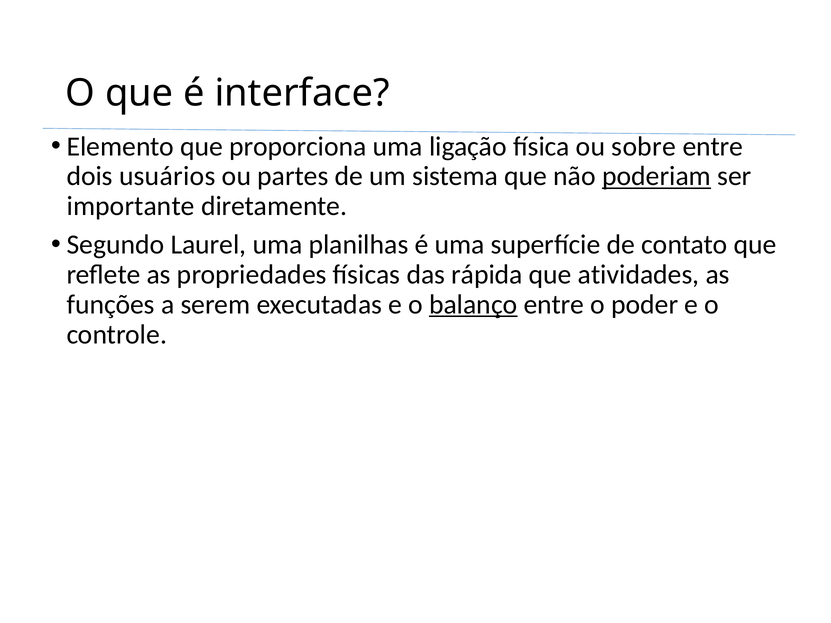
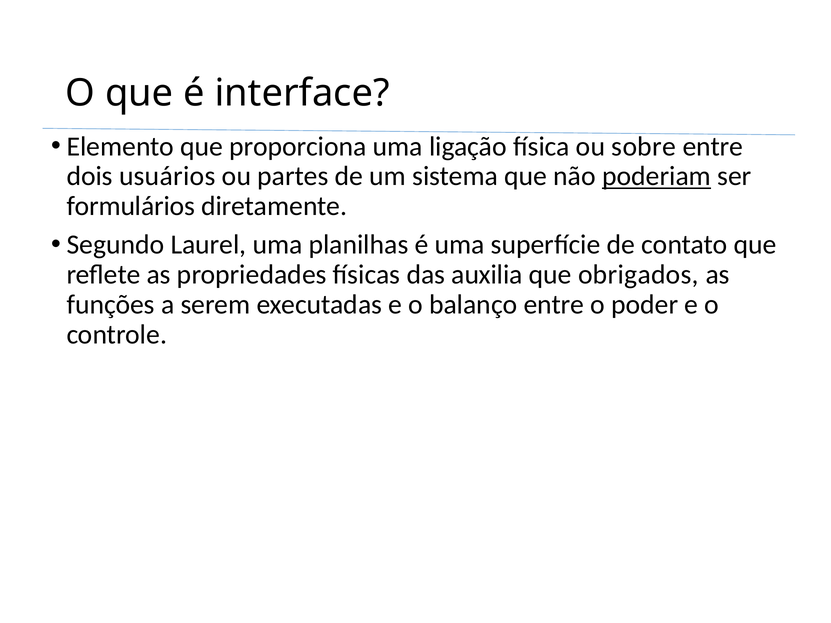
importante: importante -> formulários
rápida: rápida -> auxilia
atividades: atividades -> obrigados
balanço underline: present -> none
